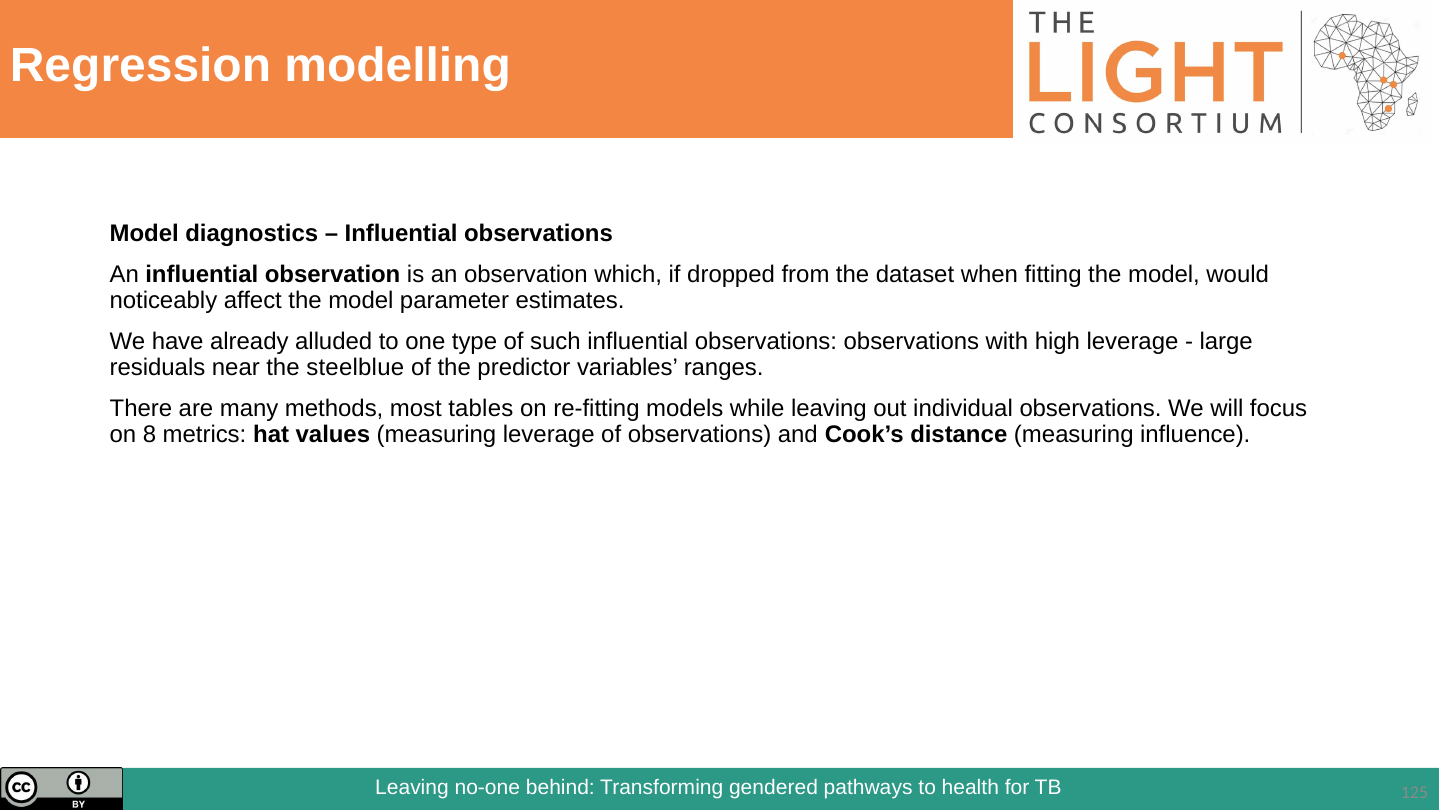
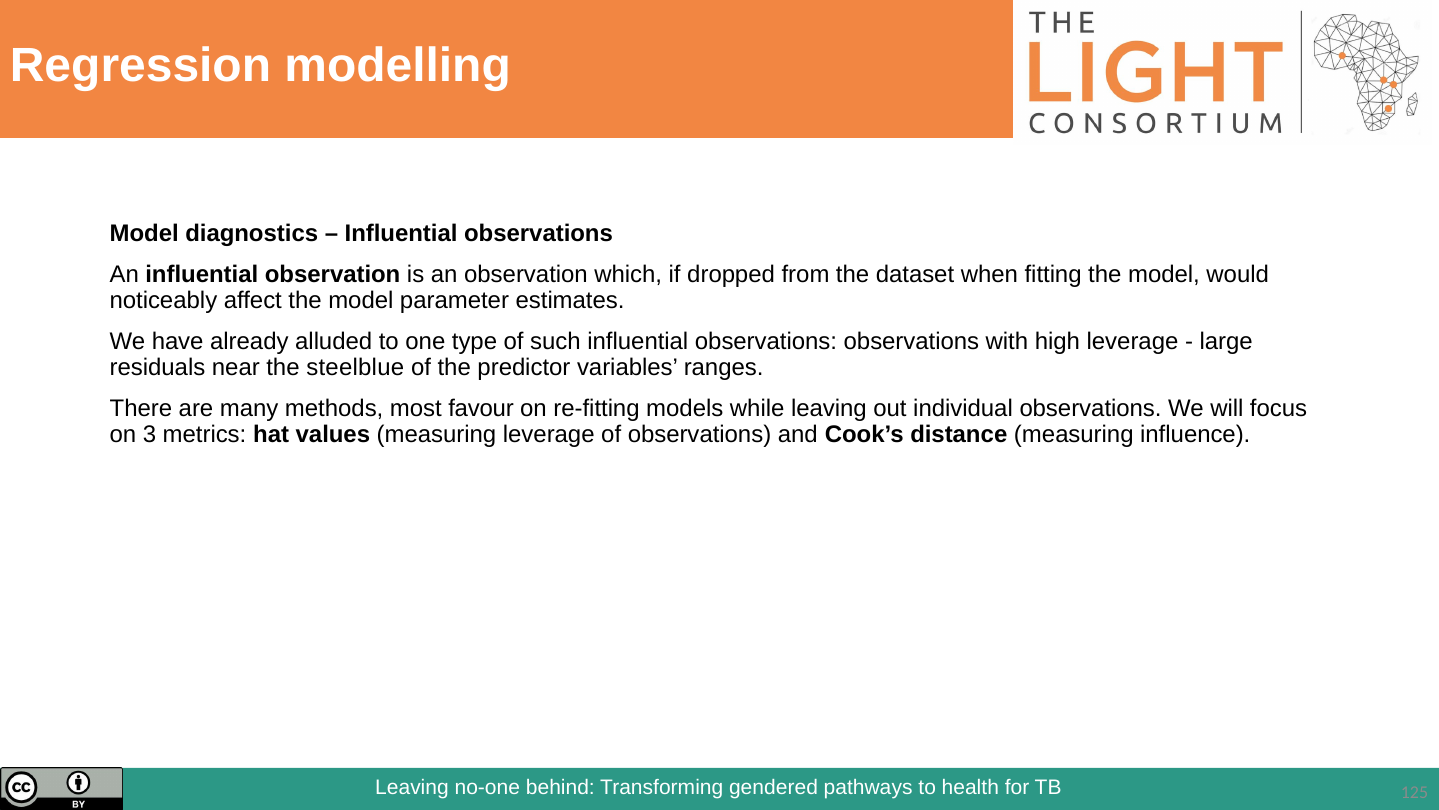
tables: tables -> favour
8: 8 -> 3
